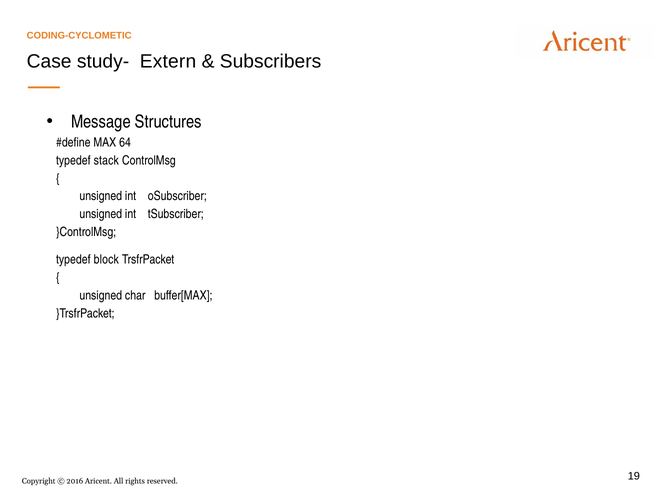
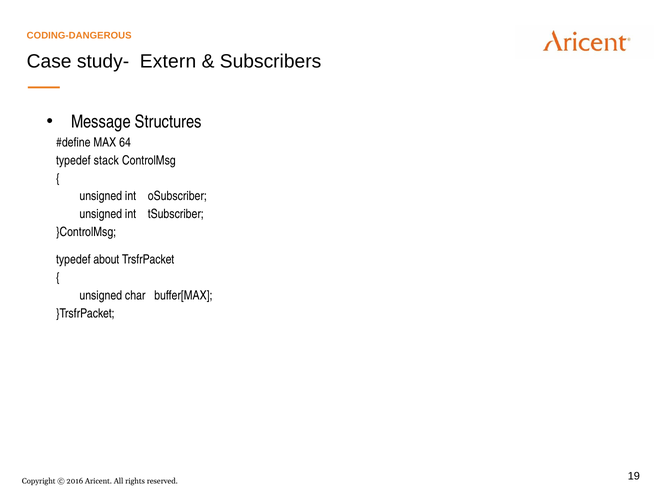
CODING-CYCLOMETIC: CODING-CYCLOMETIC -> CODING-DANGEROUS
block: block -> about
